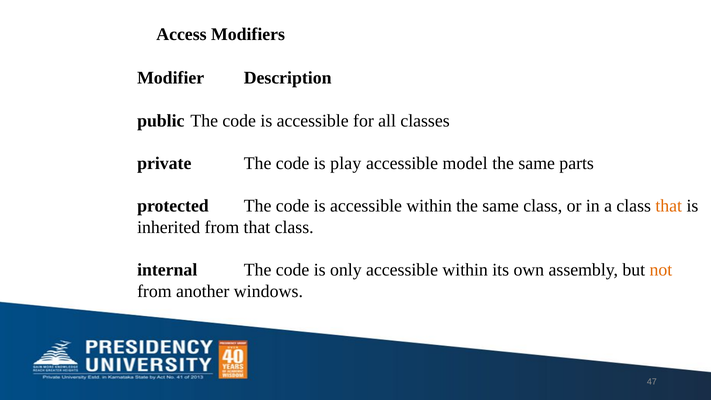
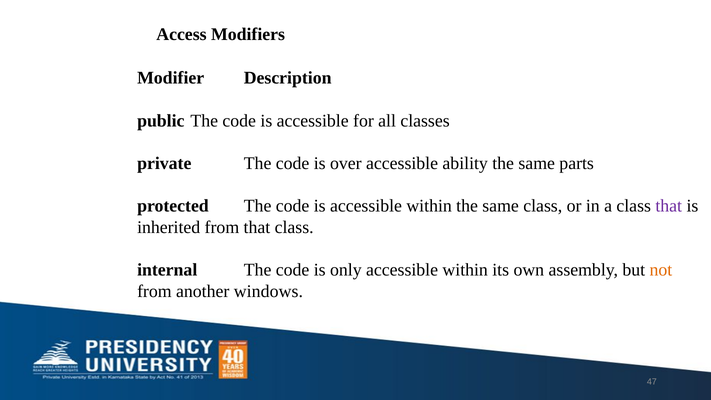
play: play -> over
model: model -> ability
that at (669, 206) colour: orange -> purple
